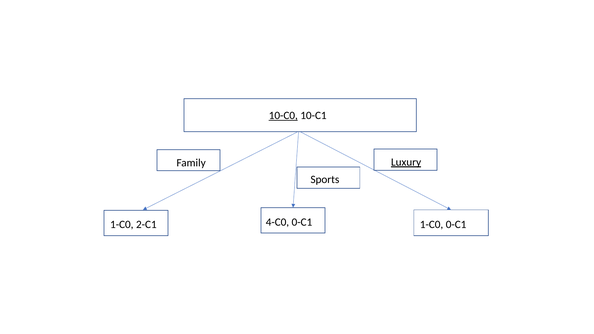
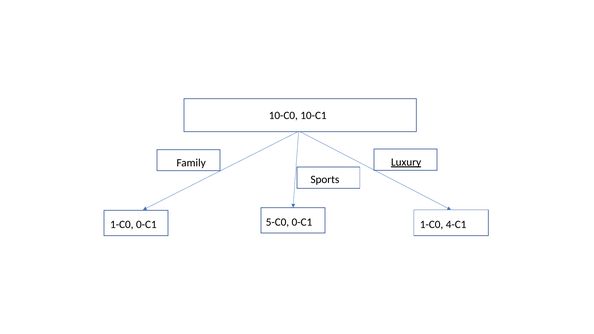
10-C0 underline: present -> none
4-C0: 4-C0 -> 5-C0
1-C0 2-C1: 2-C1 -> 0-C1
1-C0 0-C1: 0-C1 -> 4-C1
